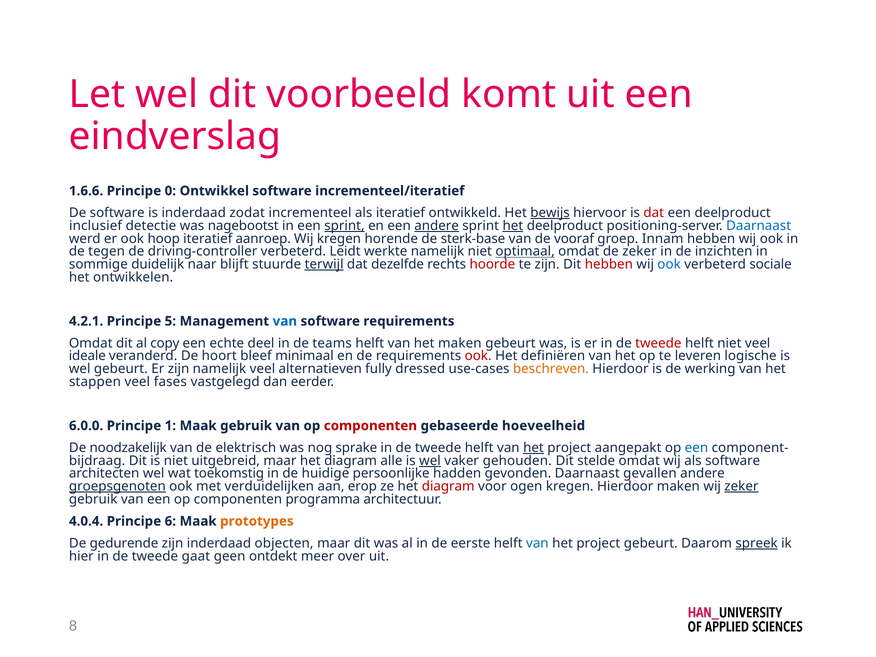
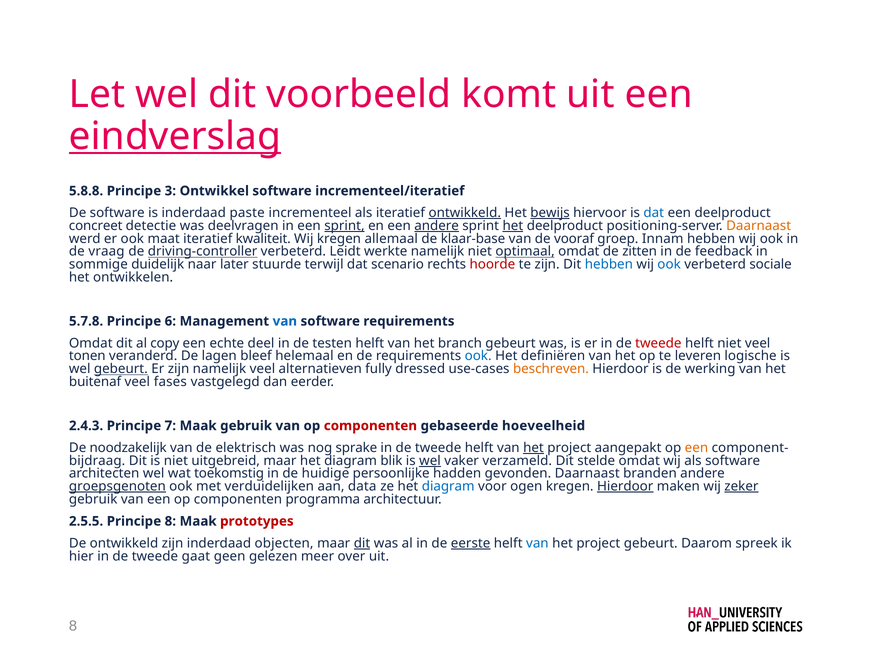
eindverslag underline: none -> present
1.6.6: 1.6.6 -> 5.8.8
0: 0 -> 3
zodat: zodat -> paste
ontwikkeld at (465, 213) underline: none -> present
dat at (654, 213) colour: red -> blue
inclusief: inclusief -> concreet
nagebootst: nagebootst -> deelvragen
Daarnaast at (759, 226) colour: blue -> orange
hoop: hoop -> maat
aanroep: aanroep -> kwaliteit
horende: horende -> allemaal
sterk-base: sterk-base -> klaar-base
tegen: tegen -> vraag
driving-controller underline: none -> present
de zeker: zeker -> zitten
inzichten: inzichten -> feedback
blijft: blijft -> later
terwijl underline: present -> none
dezelfde: dezelfde -> scenario
hebben at (609, 264) colour: red -> blue
4.2.1: 4.2.1 -> 5.7.8
5: 5 -> 6
teams: teams -> testen
het maken: maken -> branch
ideale: ideale -> tonen
hoort: hoort -> lagen
minimaal: minimaal -> helemaal
ook at (478, 356) colour: red -> blue
gebeurt at (121, 369) underline: none -> present
stappen: stappen -> buitenaf
6.0.0: 6.0.0 -> 2.4.3
1: 1 -> 7
een at (696, 448) colour: blue -> orange
alle: alle -> blik
gehouden: gehouden -> verzameld
gevallen: gevallen -> branden
erop: erop -> data
diagram at (448, 486) colour: red -> blue
Hierdoor at (625, 486) underline: none -> present
4.0.4: 4.0.4 -> 2.5.5
Principe 6: 6 -> 8
prototypes colour: orange -> red
De gedurende: gedurende -> ontwikkeld
dit at (362, 543) underline: none -> present
eerste underline: none -> present
spreek underline: present -> none
ontdekt: ontdekt -> gelezen
